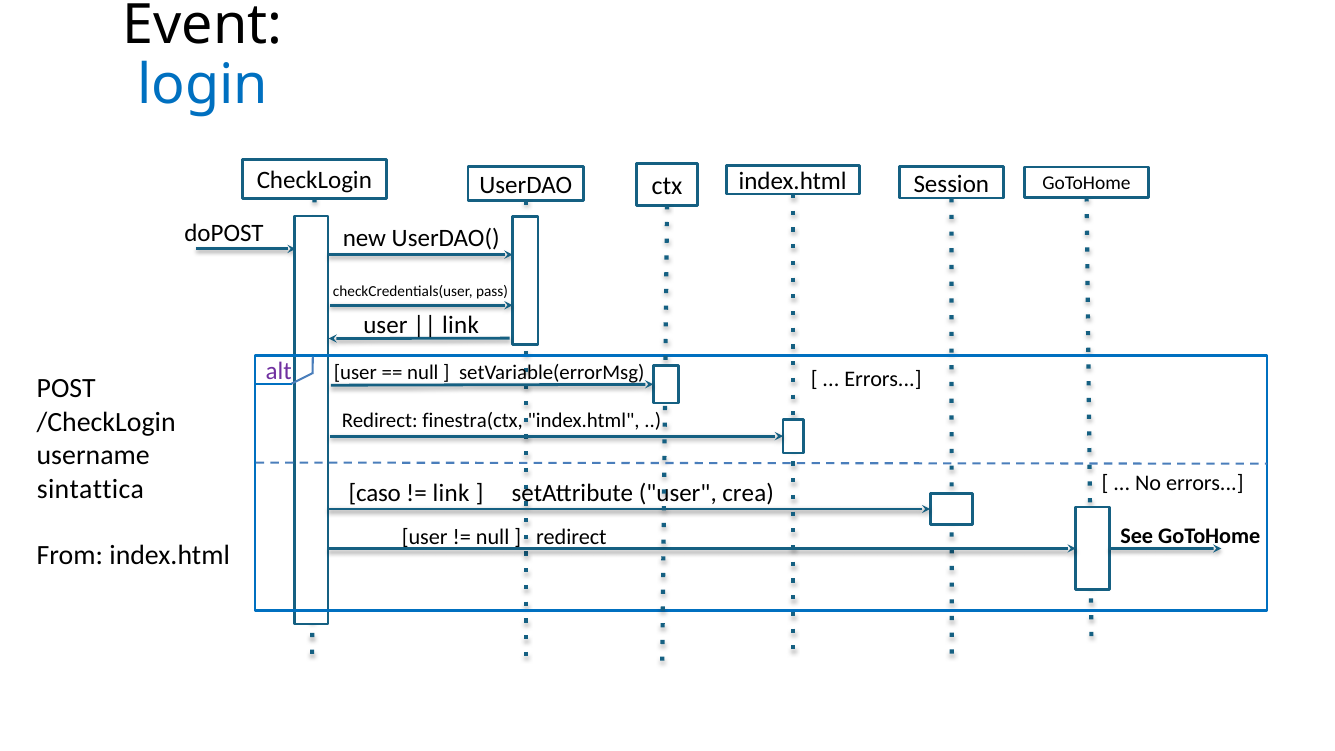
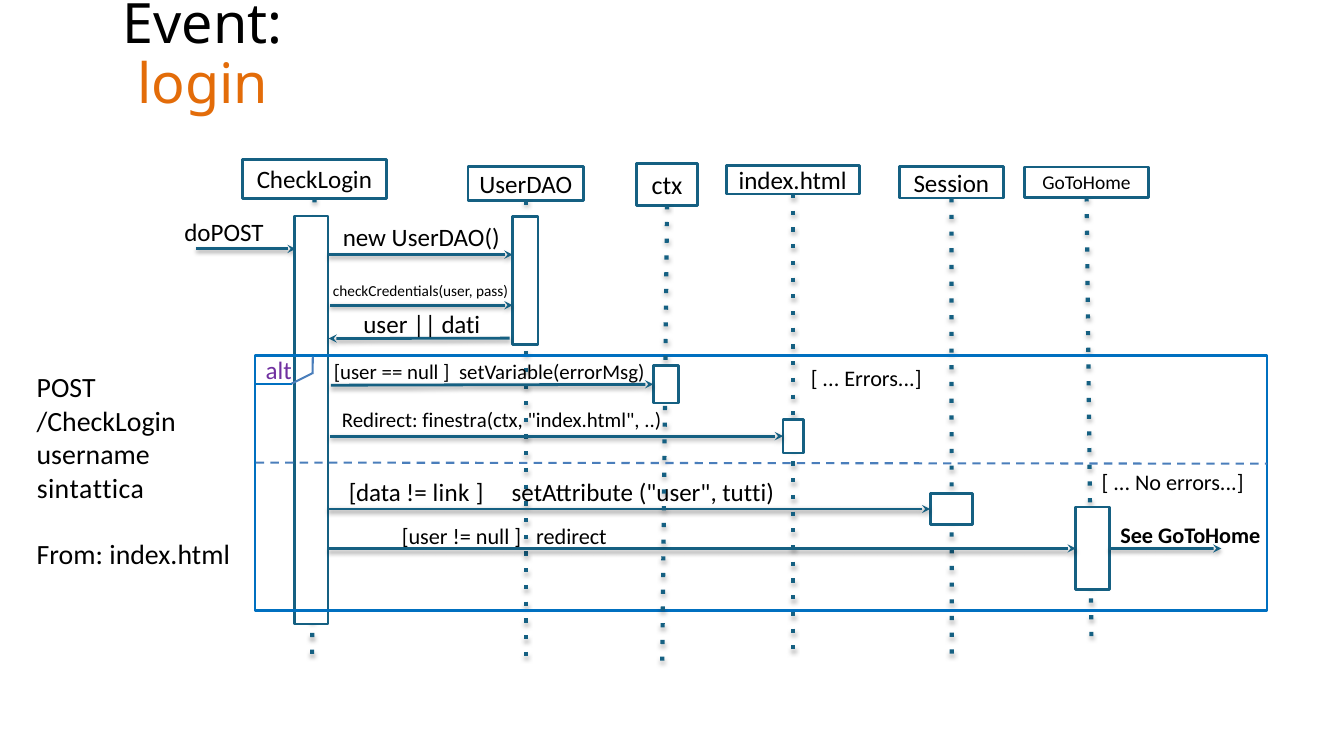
login colour: blue -> orange
link at (461, 325): link -> dati
caso: caso -> data
crea: crea -> tutti
